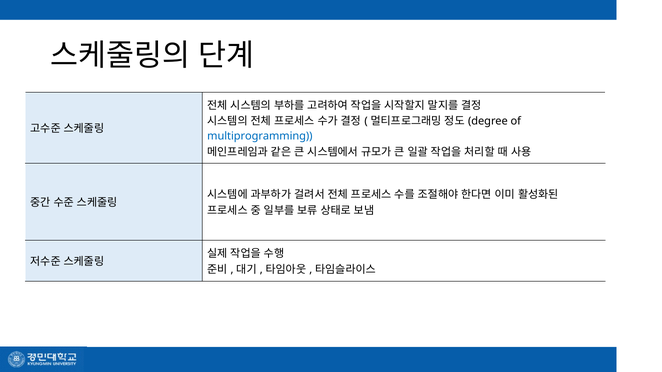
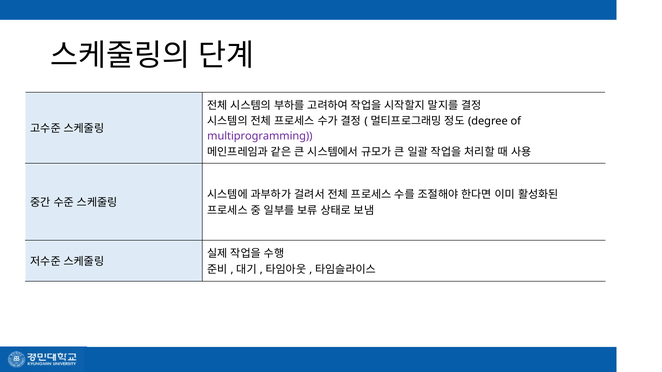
multiprogramming colour: blue -> purple
